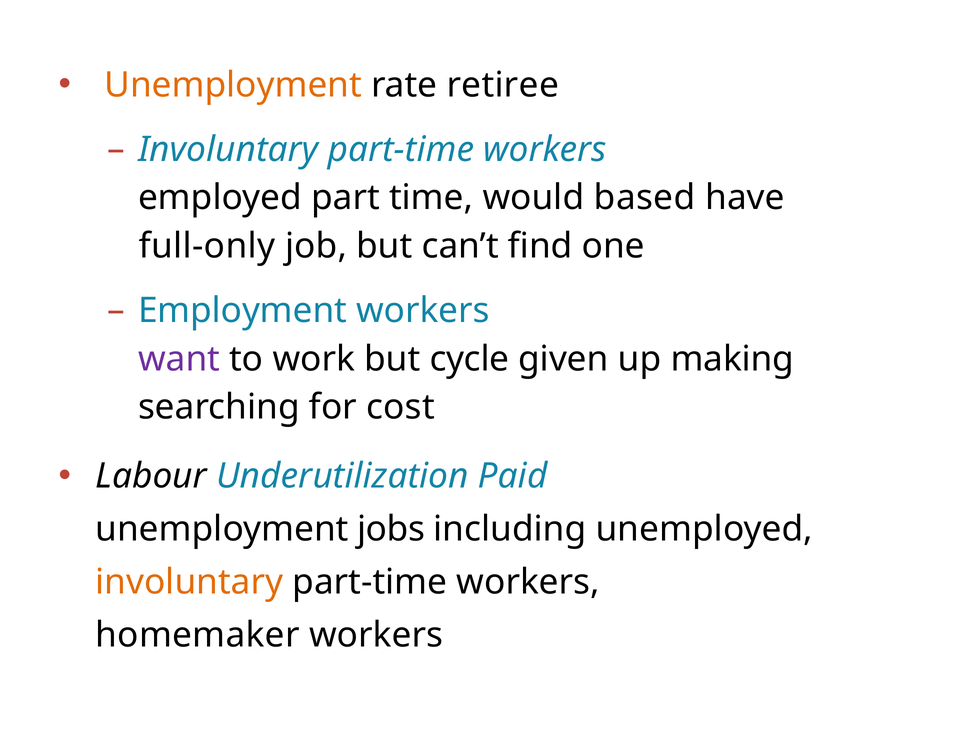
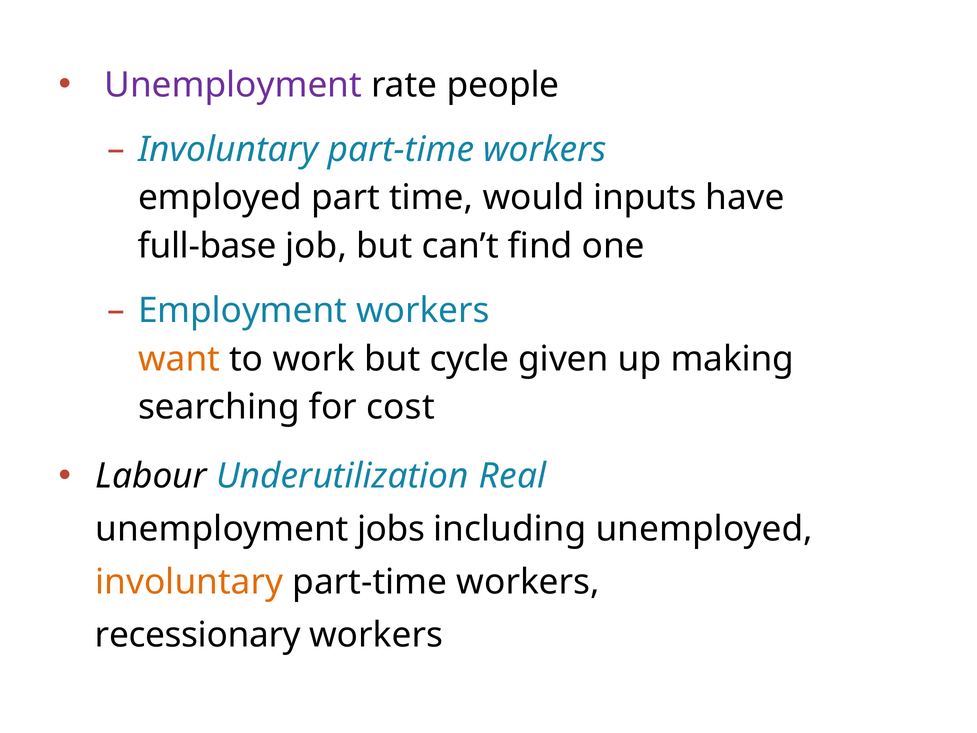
Unemployment at (233, 85) colour: orange -> purple
retiree: retiree -> people
based: based -> inputs
full-only: full-only -> full-base
want colour: purple -> orange
Paid: Paid -> Real
homemaker: homemaker -> recessionary
